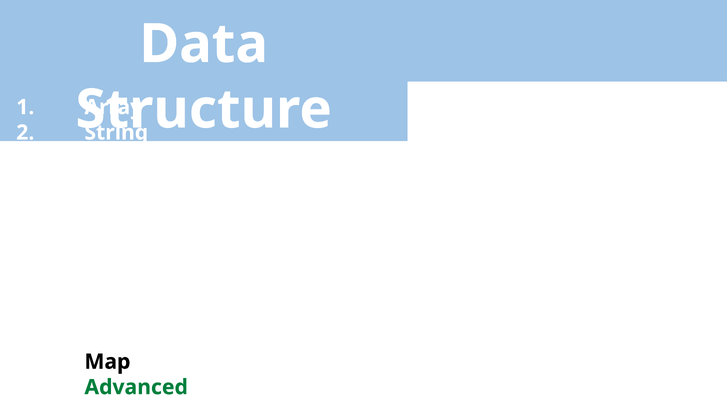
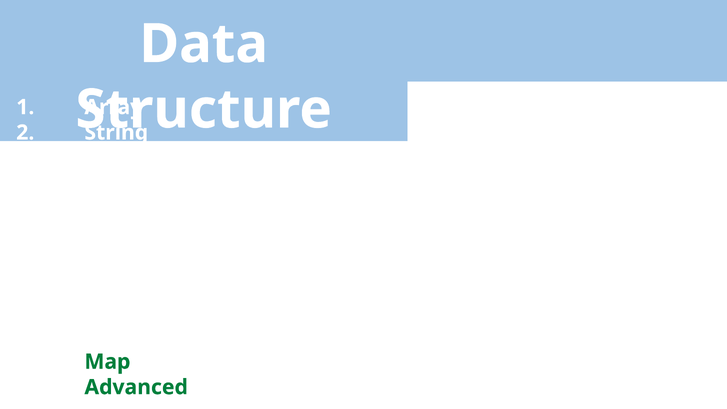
Map colour: black -> green
